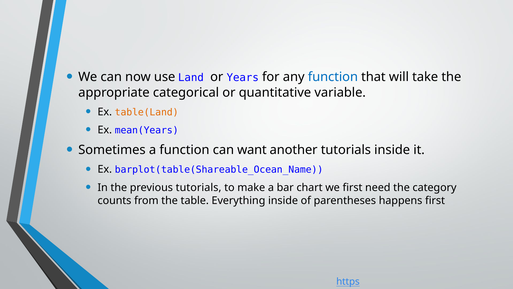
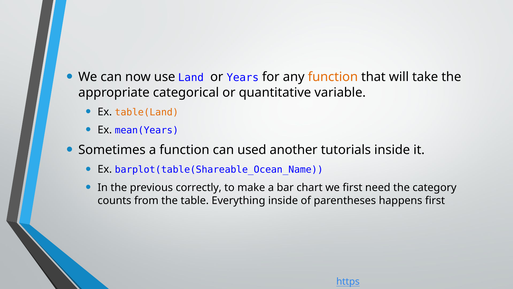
function at (333, 77) colour: blue -> orange
want: want -> used
previous tutorials: tutorials -> correctly
